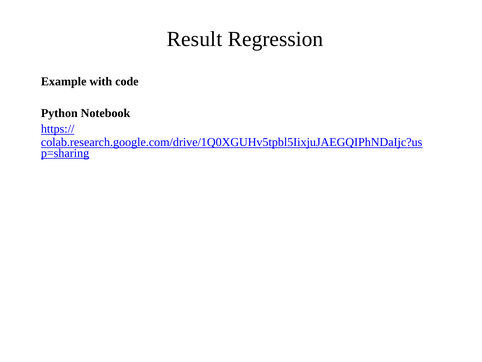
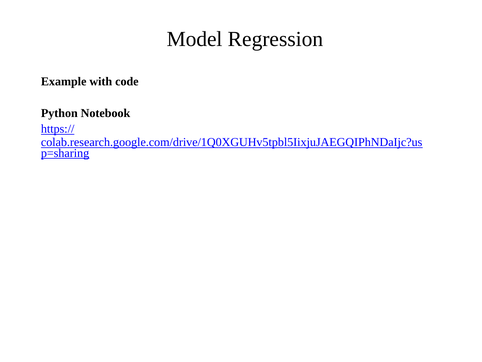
Result: Result -> Model
